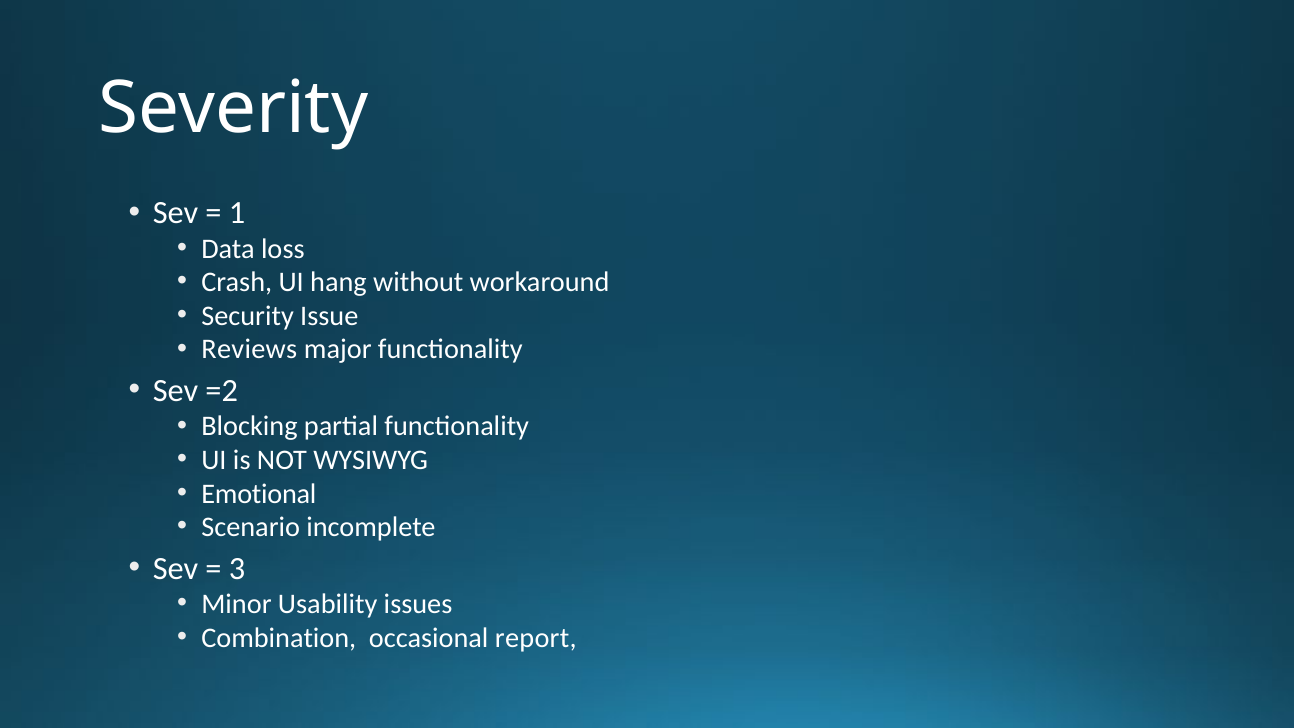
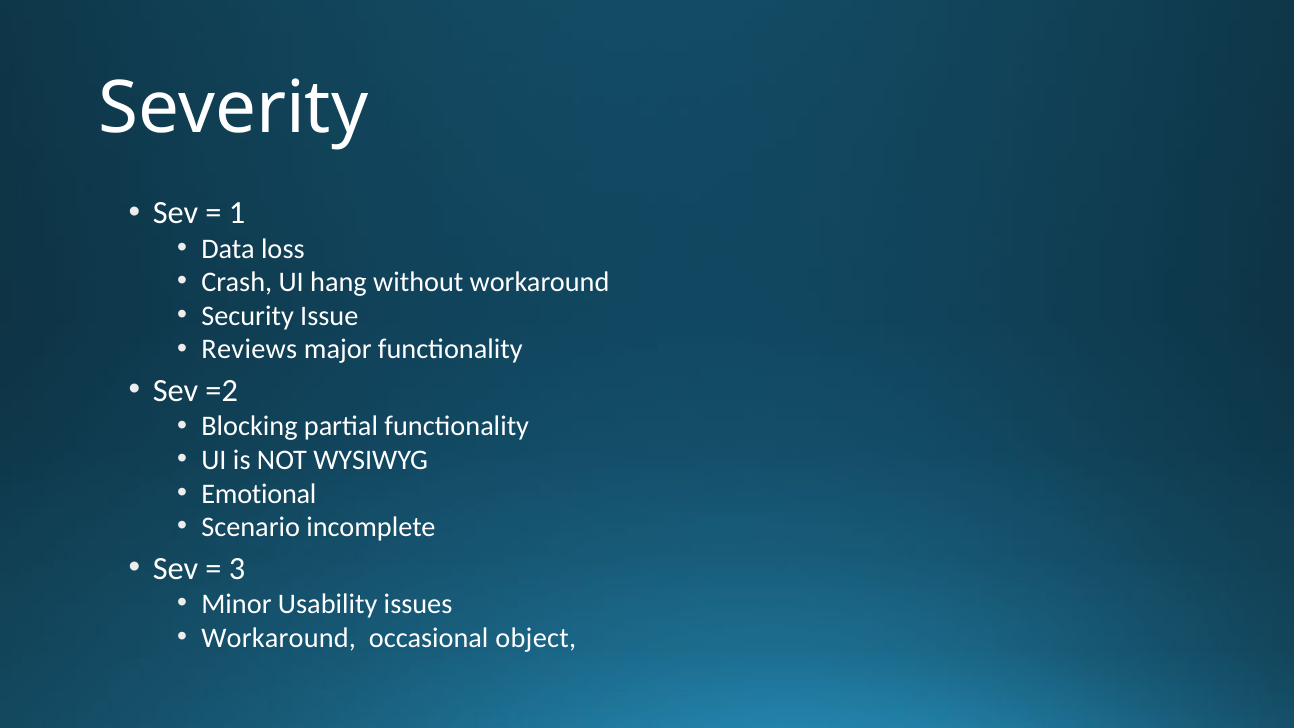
Combination at (279, 638): Combination -> Workaround
report: report -> object
